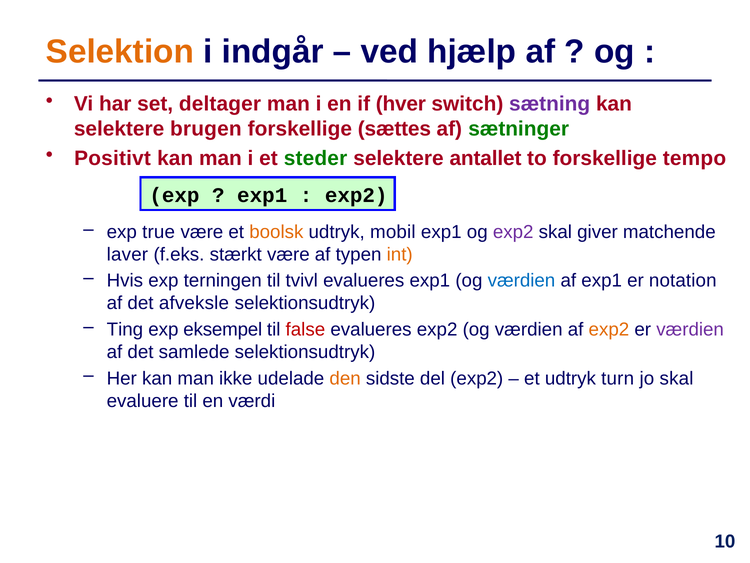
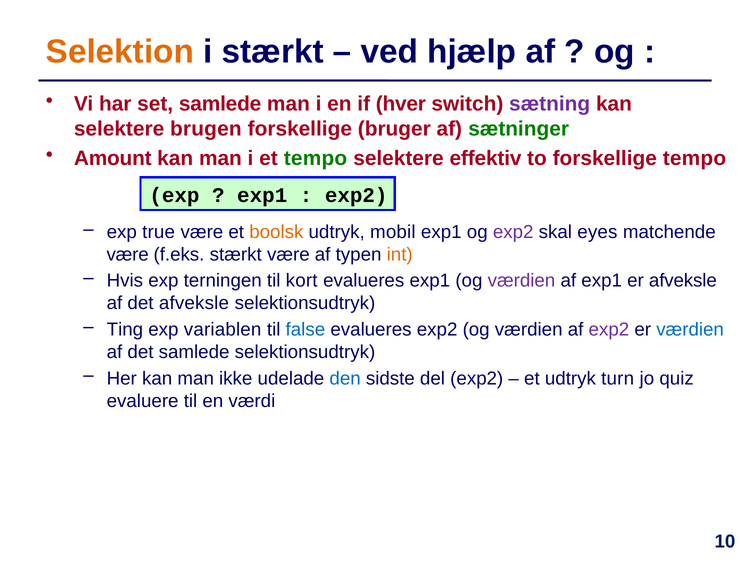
i indgår: indgår -> stærkt
set deltager: deltager -> samlede
sættes: sættes -> bruger
Positivt: Positivt -> Amount
et steder: steder -> tempo
antallet: antallet -> effektiv
giver: giver -> eyes
laver at (127, 254): laver -> være
tvivl: tvivl -> kort
værdien at (521, 281) colour: blue -> purple
er notation: notation -> afveksle
eksempel: eksempel -> variablen
false colour: red -> blue
exp2 at (609, 329) colour: orange -> purple
værdien at (690, 329) colour: purple -> blue
den colour: orange -> blue
jo skal: skal -> quiz
